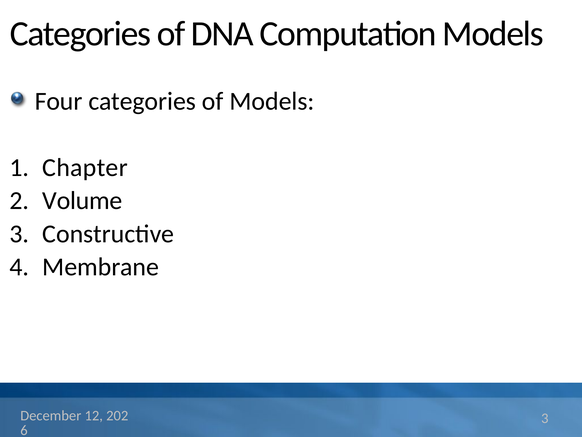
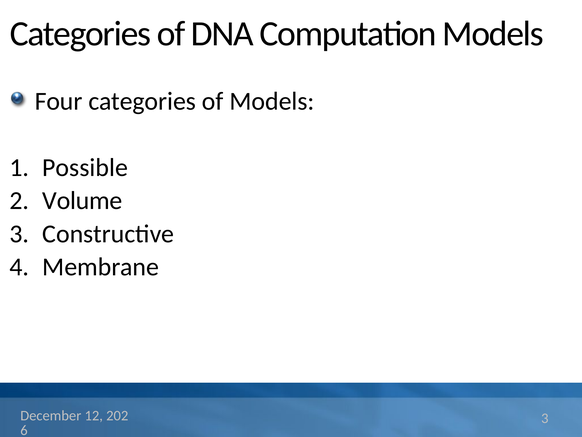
Chapter: Chapter -> Possible
